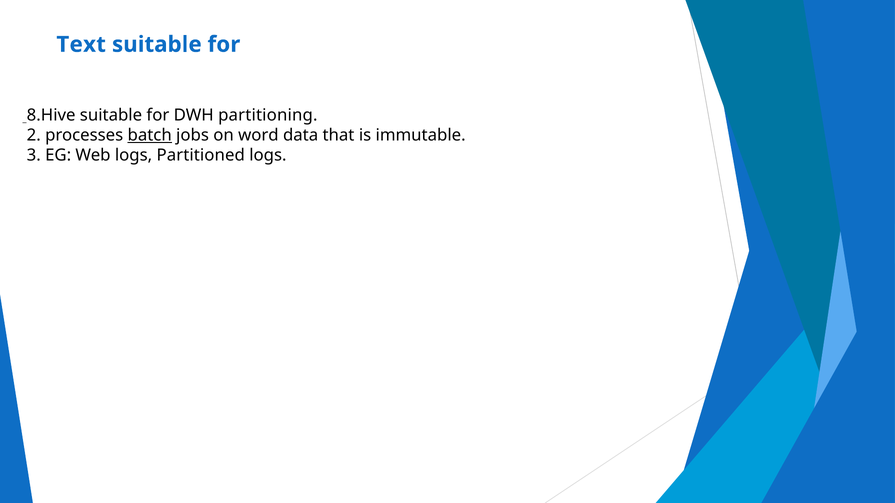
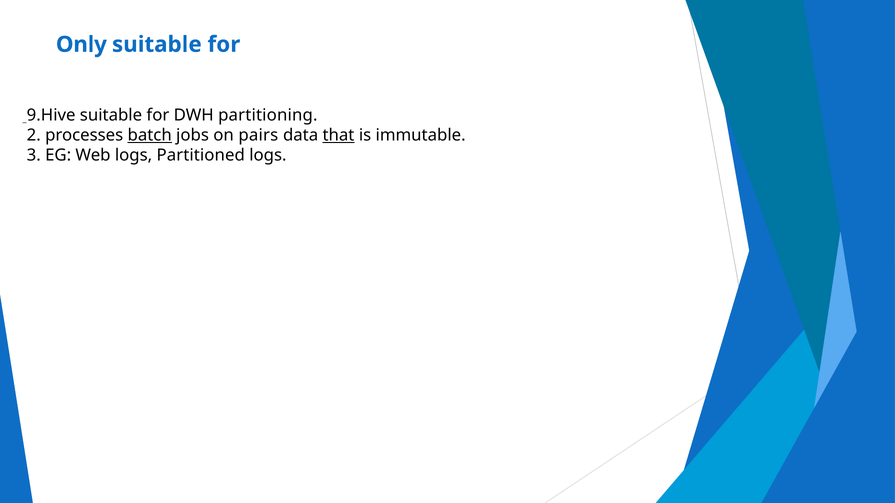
Text: Text -> Only
8.Hive: 8.Hive -> 9.Hive
word: word -> pairs
that underline: none -> present
